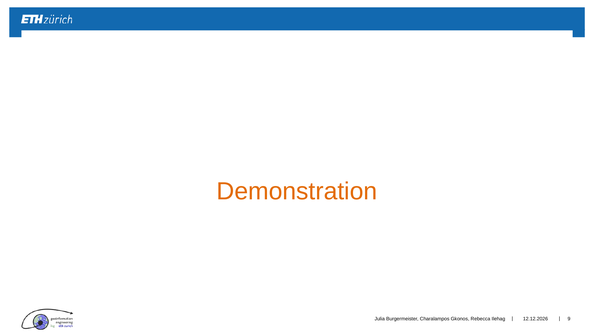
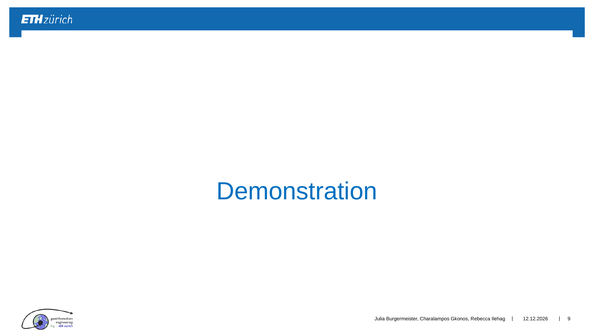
Demonstration colour: orange -> blue
